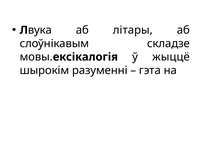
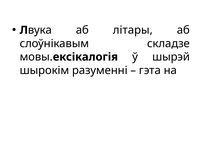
жыццё: жыццё -> шырэй
